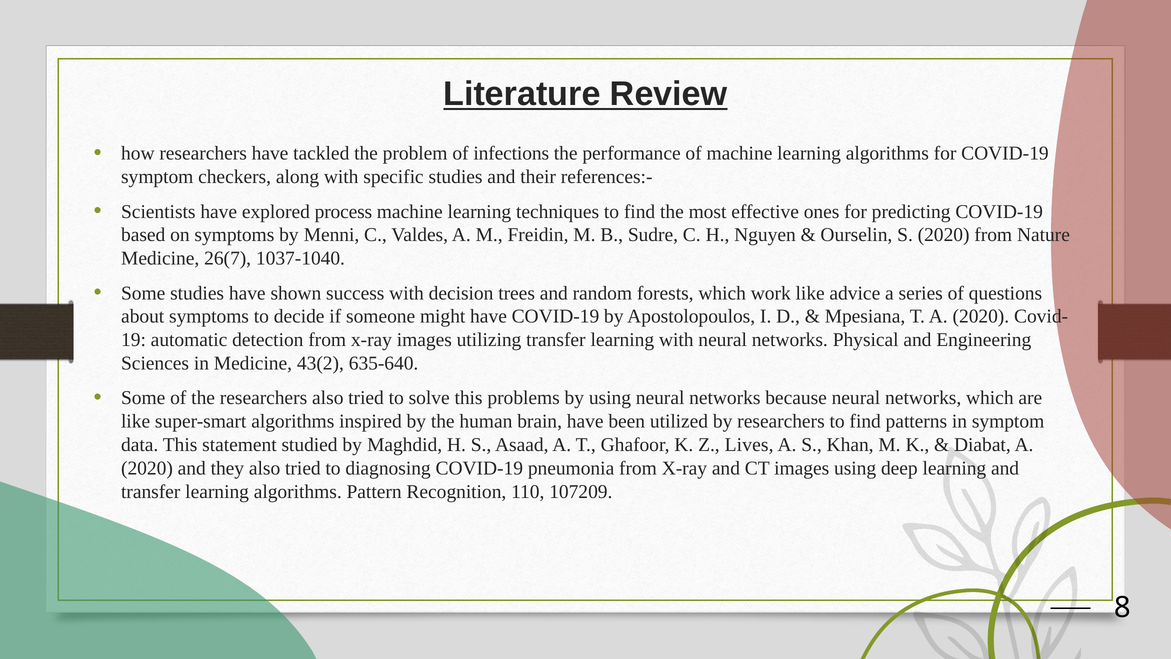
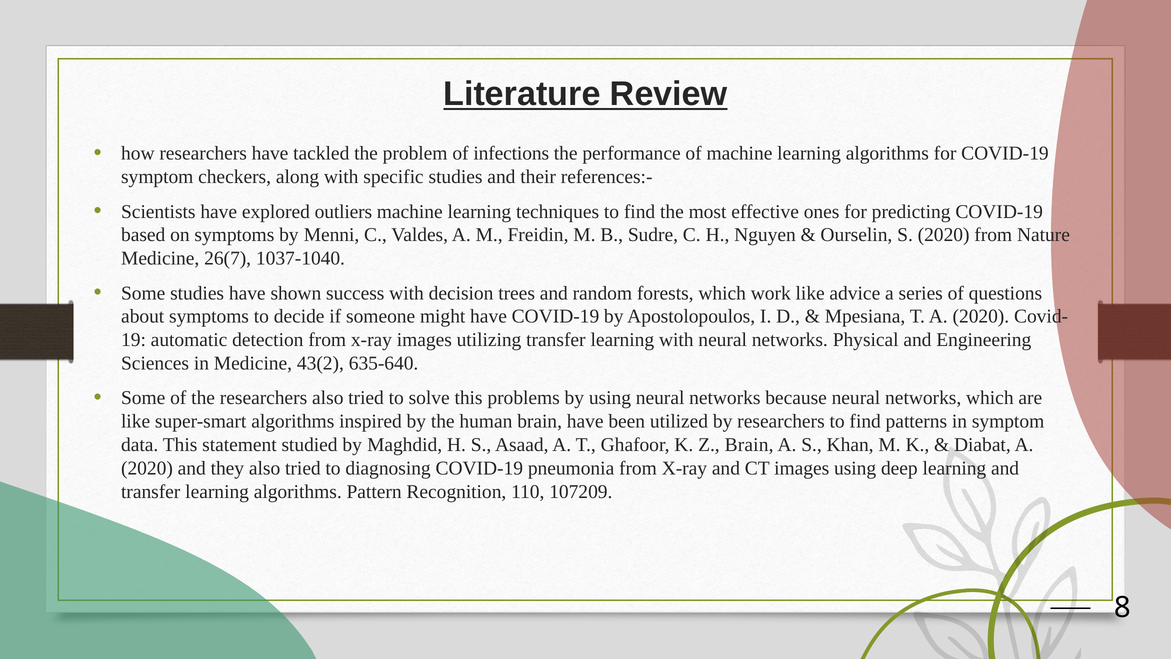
process: process -> outliers
Z Lives: Lives -> Brain
